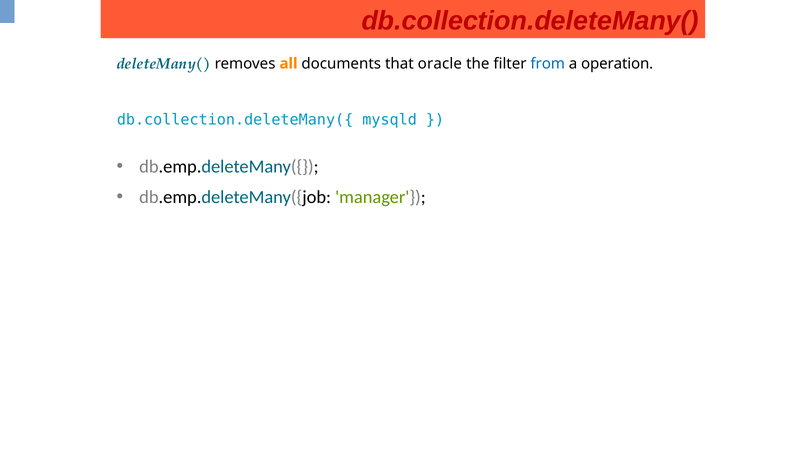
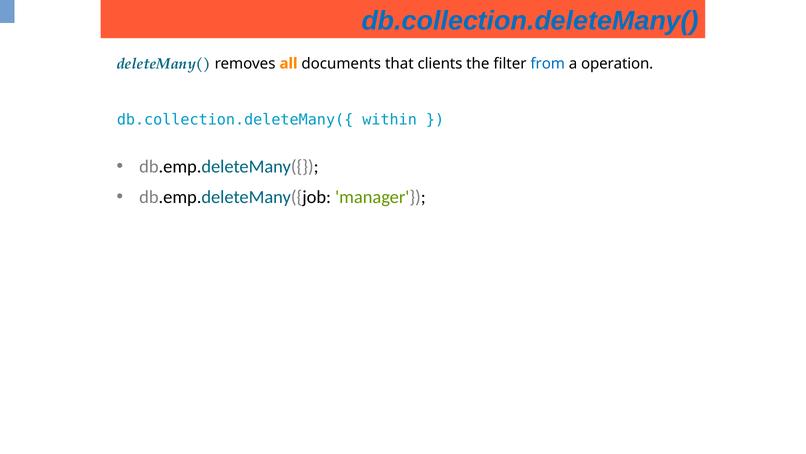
db.collection.deleteMany( colour: red -> blue
oracle: oracle -> clients
mysqld: mysqld -> within
